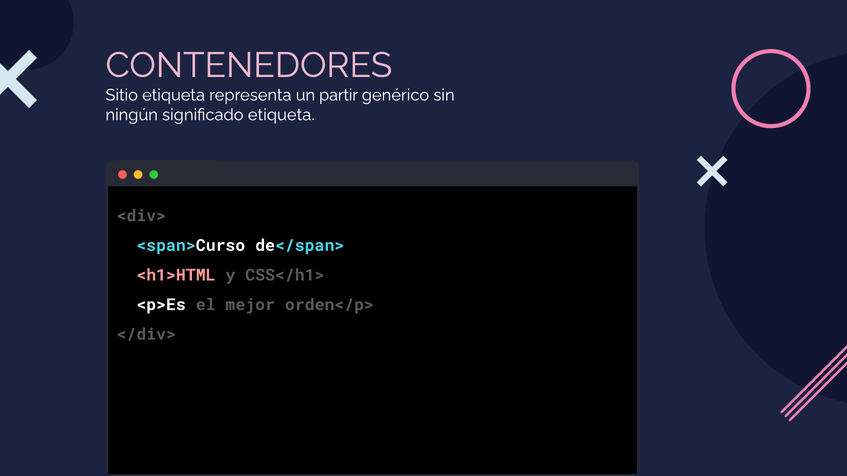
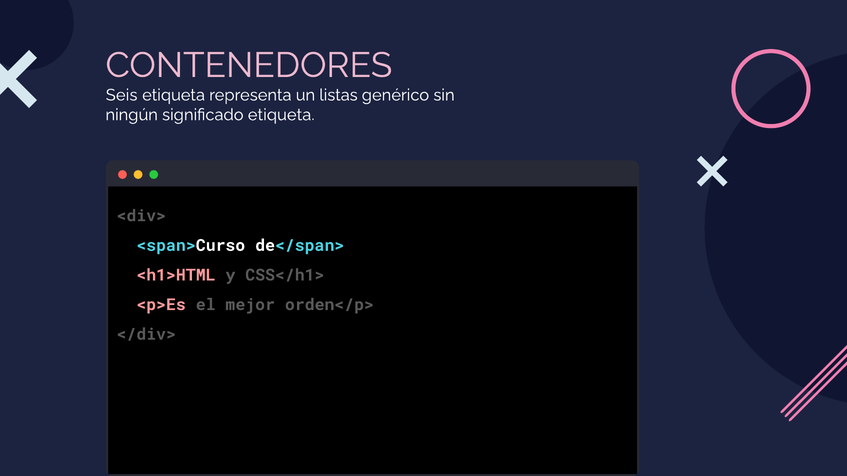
Sitio: Sitio -> Seis
partir: partir -> listas
<p>Es colour: white -> pink
